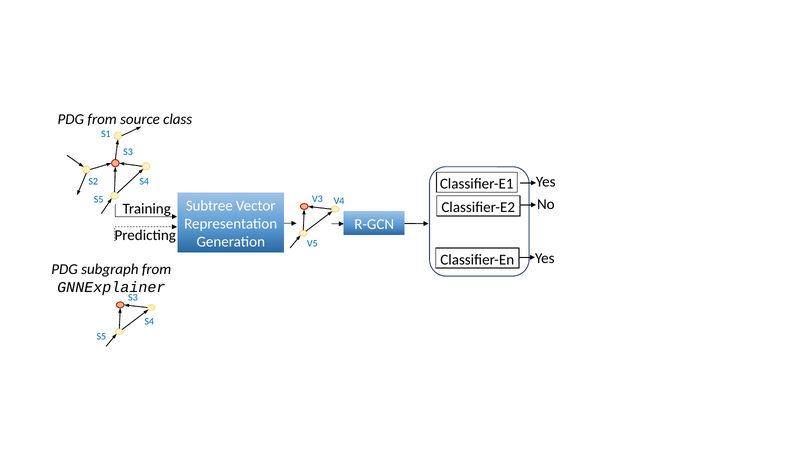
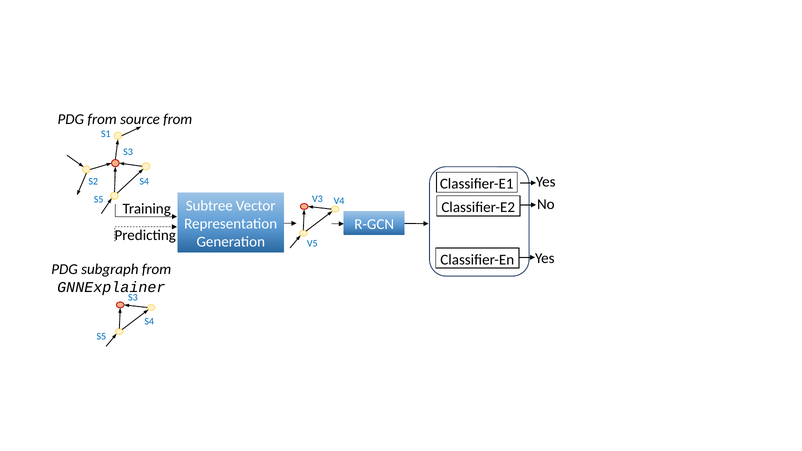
source class: class -> from
